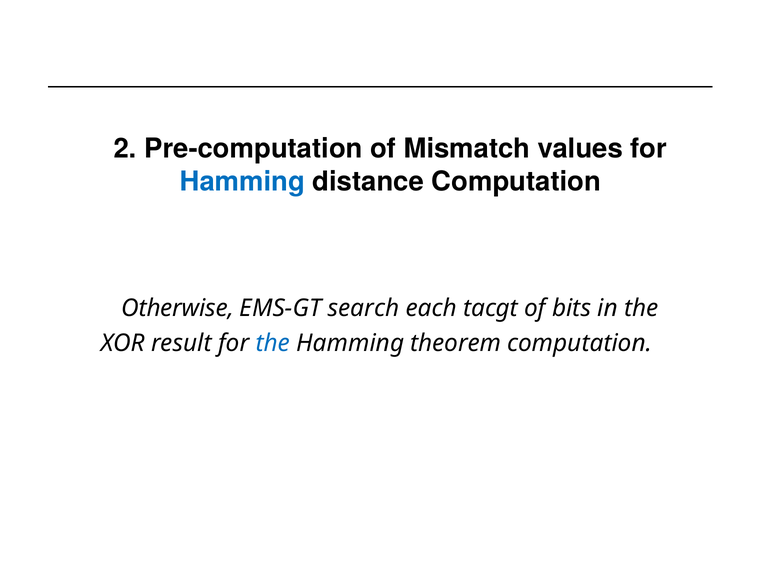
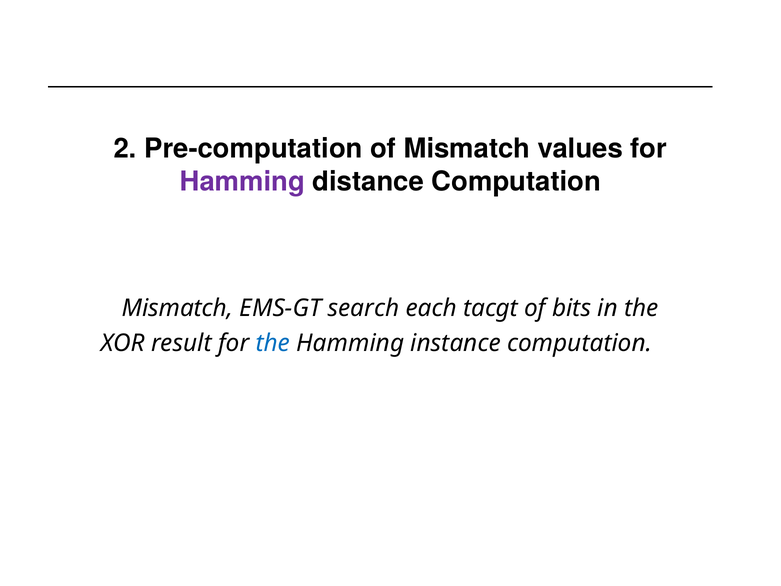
Hamming at (242, 182) colour: blue -> purple
Otherwise at (178, 308): Otherwise -> Mismatch
theorem: theorem -> instance
